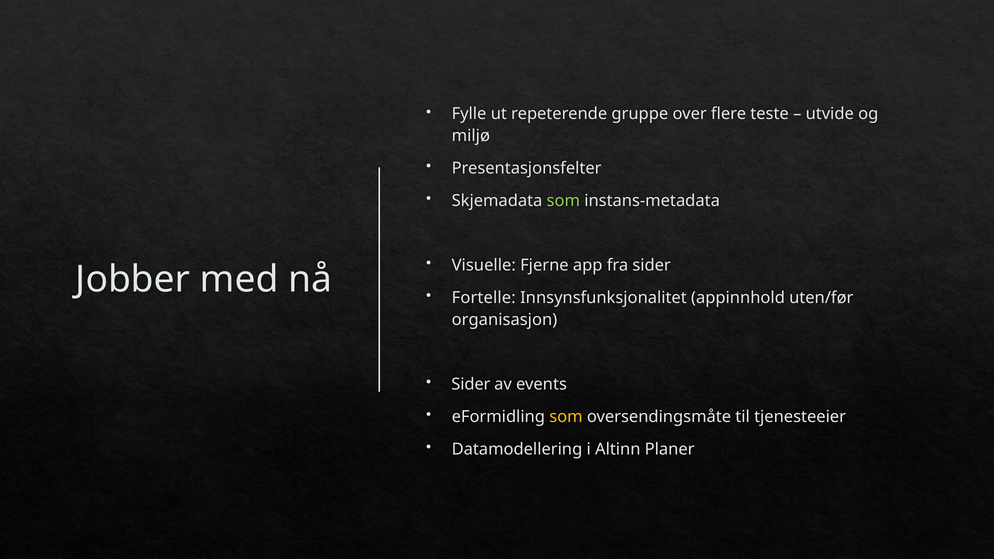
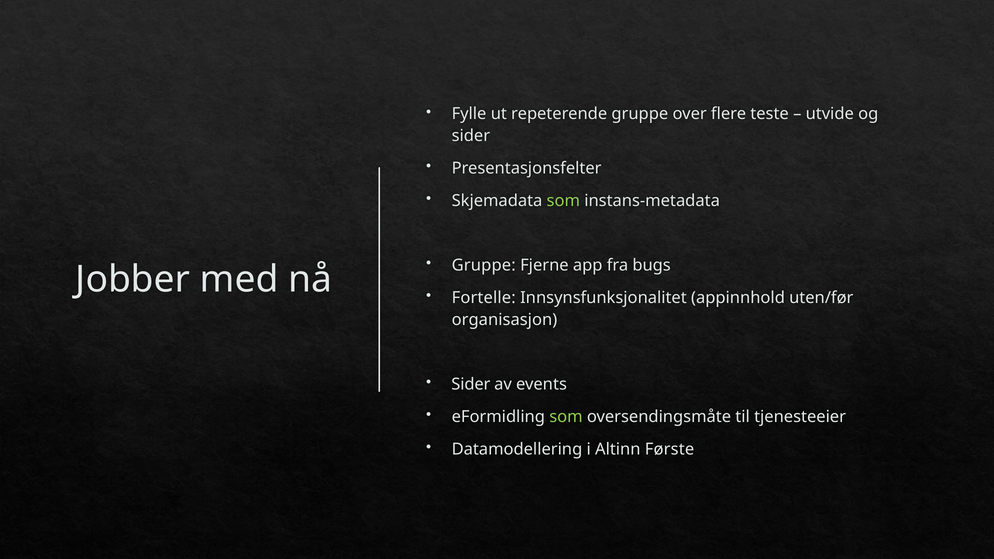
miljø at (471, 136): miljø -> sider
Visuelle at (484, 265): Visuelle -> Gruppe
fra sider: sider -> bugs
som at (566, 417) colour: yellow -> light green
Planer: Planer -> Første
